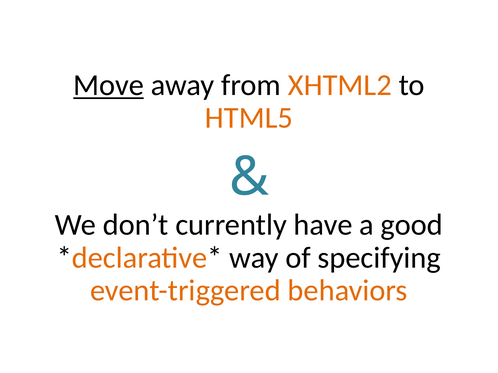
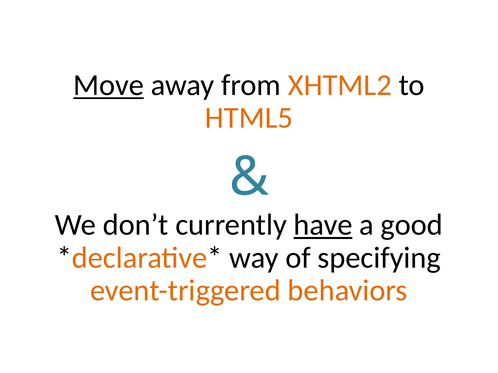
have underline: none -> present
